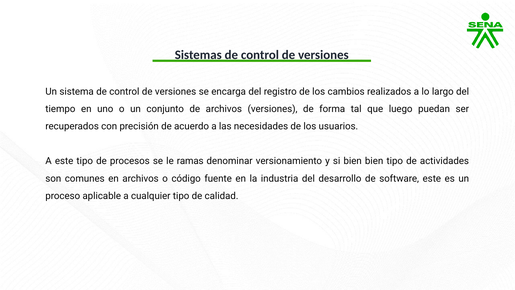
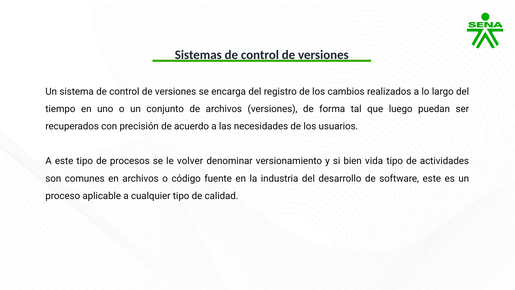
ramas: ramas -> volver
bien bien: bien -> vida
